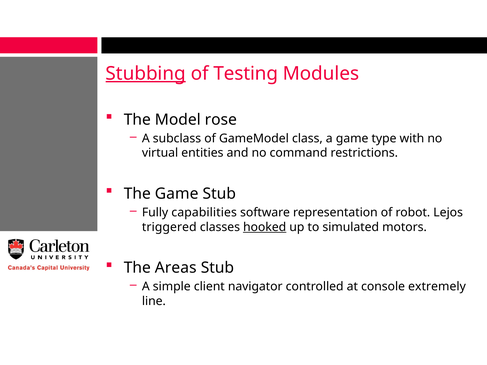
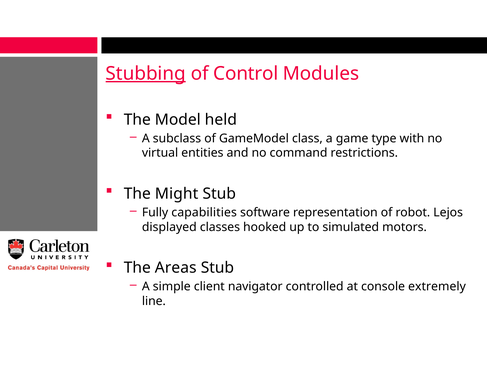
Testing: Testing -> Control
rose: rose -> held
The Game: Game -> Might
triggered: triggered -> displayed
hooked underline: present -> none
